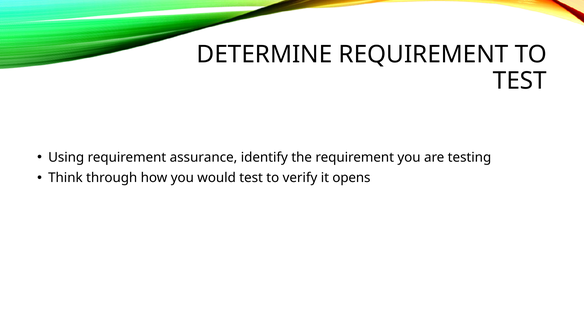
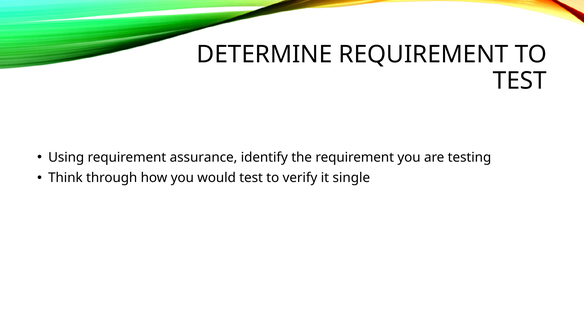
opens: opens -> single
